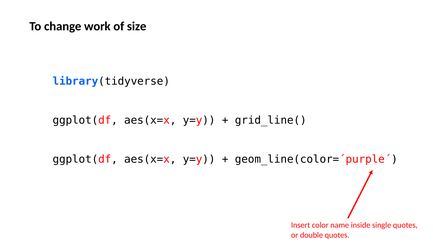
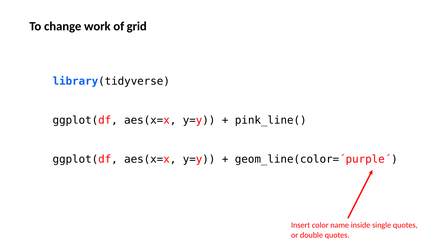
size: size -> grid
grid_line(: grid_line( -> pink_line(
